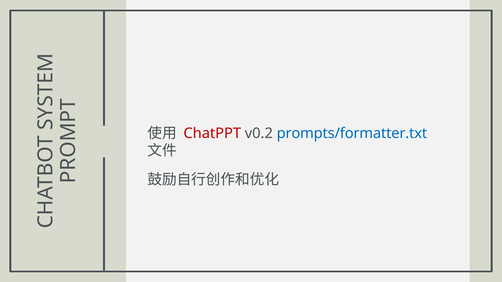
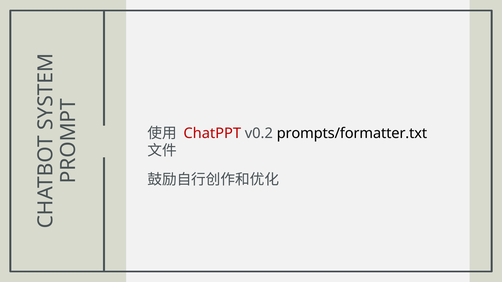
prompts/formatter.txt colour: blue -> black
